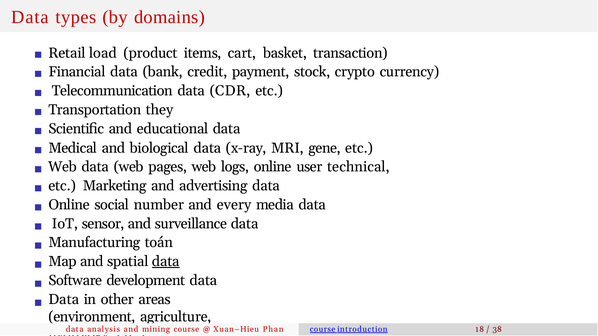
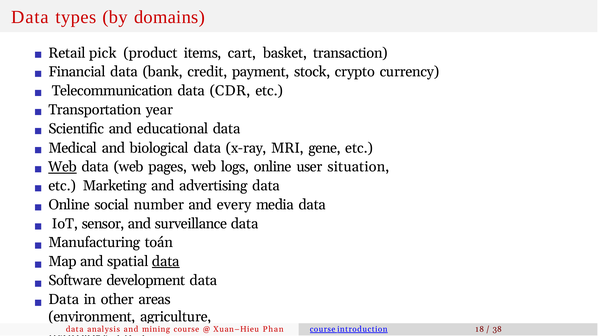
load: load -> pick
they: they -> year
Web at (63, 167) underline: none -> present
technical: technical -> situation
